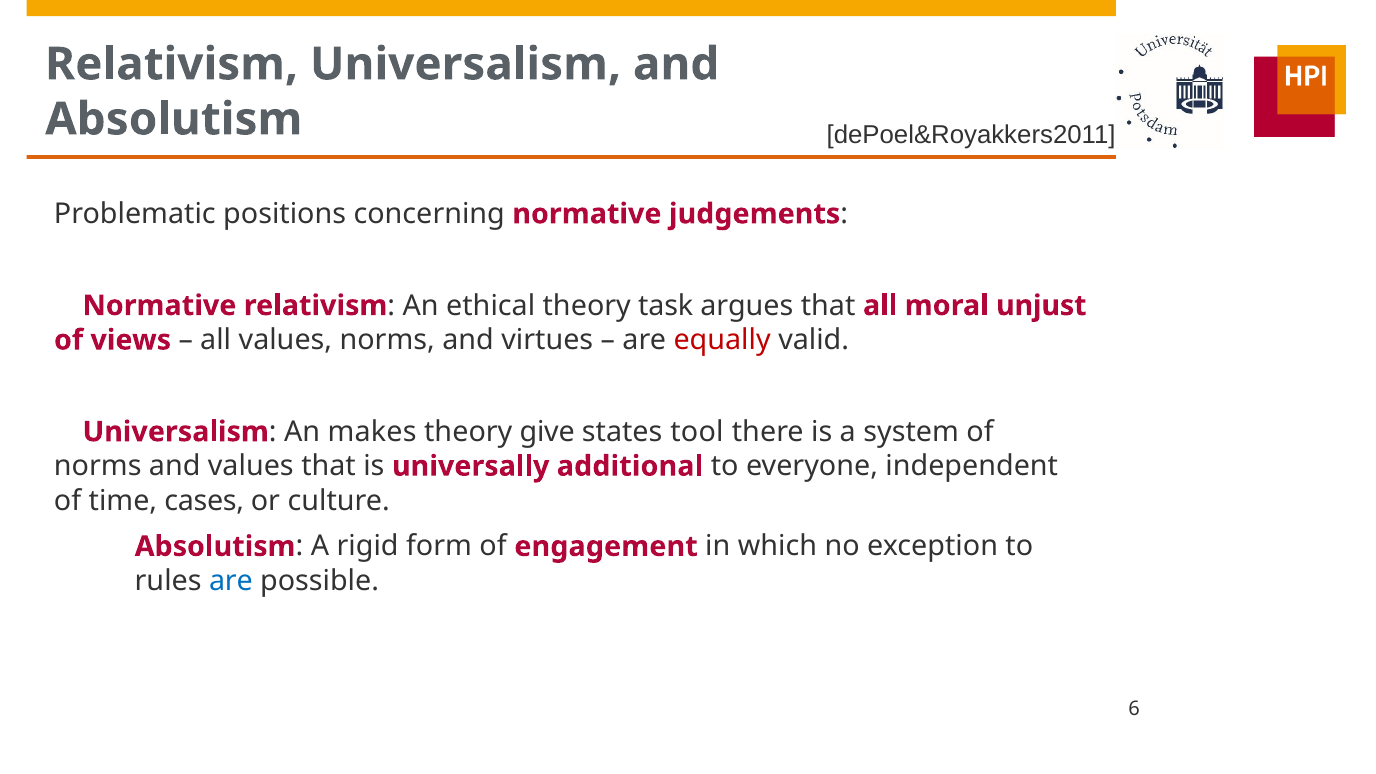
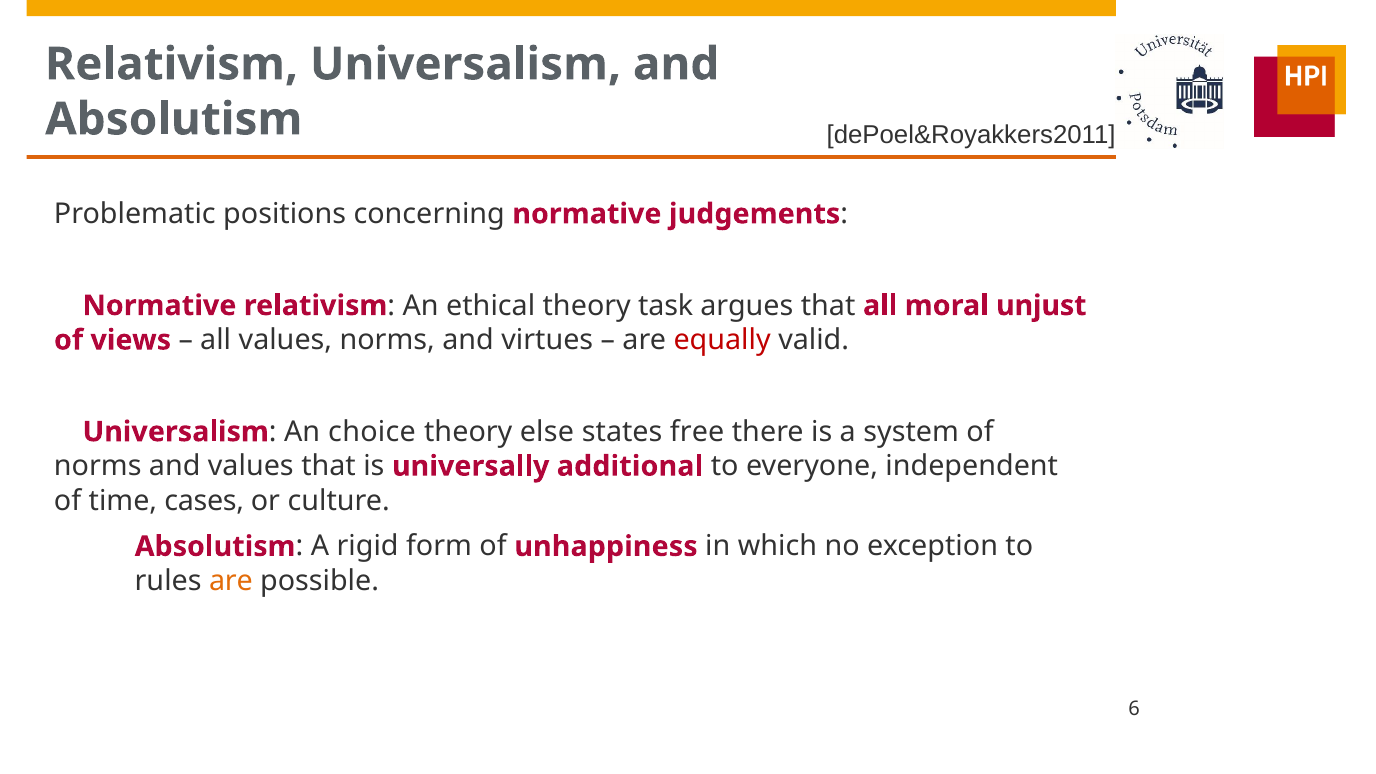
makes: makes -> choice
give: give -> else
tool: tool -> free
engagement: engagement -> unhappiness
are at (231, 581) colour: blue -> orange
